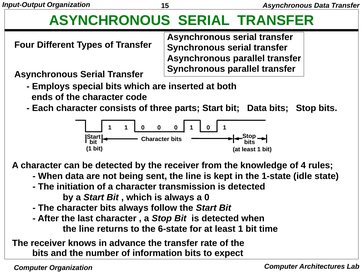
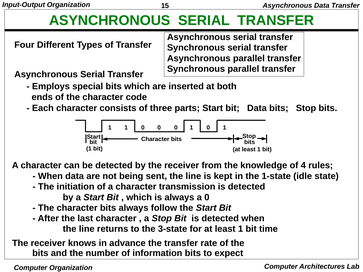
6-state: 6-state -> 3-state
